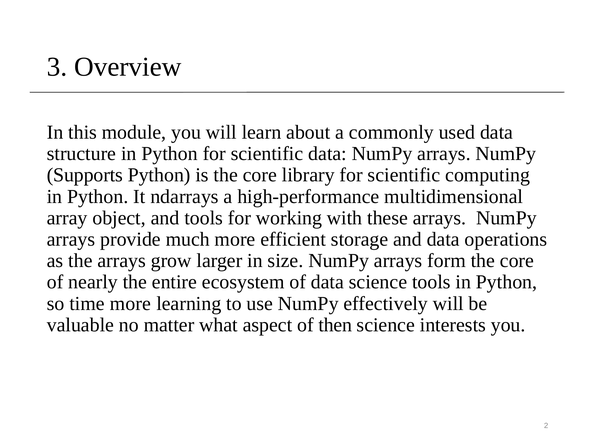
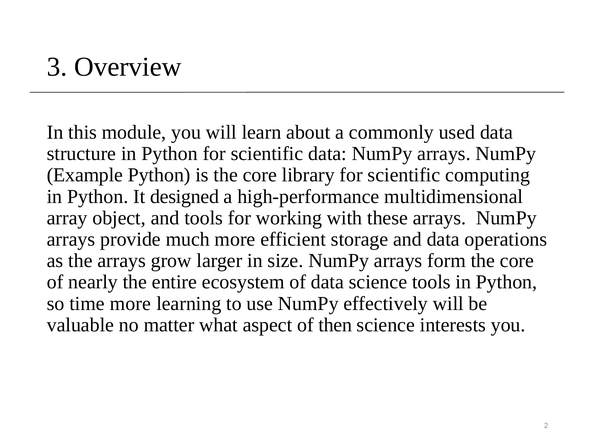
Supports: Supports -> Example
ndarrays: ndarrays -> designed
